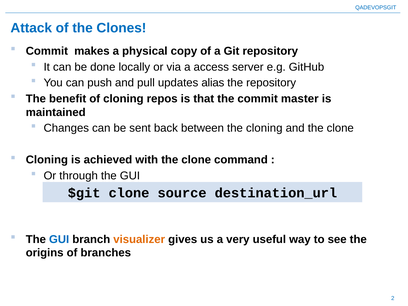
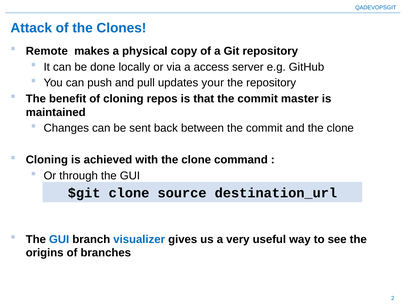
Commit at (47, 51): Commit -> Remote
alias: alias -> your
between the cloning: cloning -> commit
visualizer colour: orange -> blue
